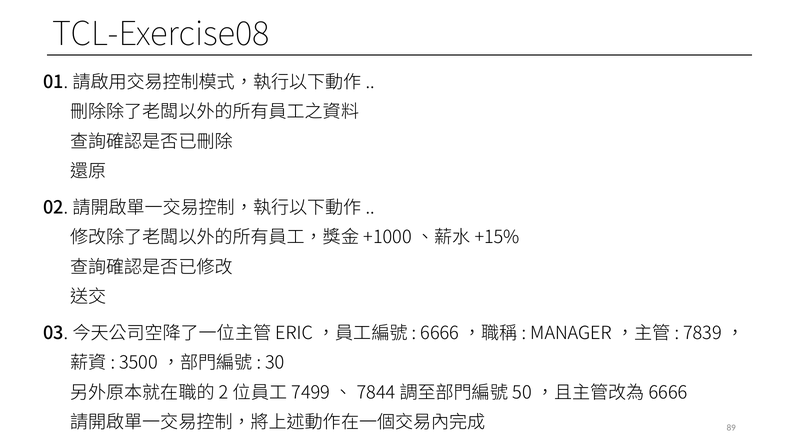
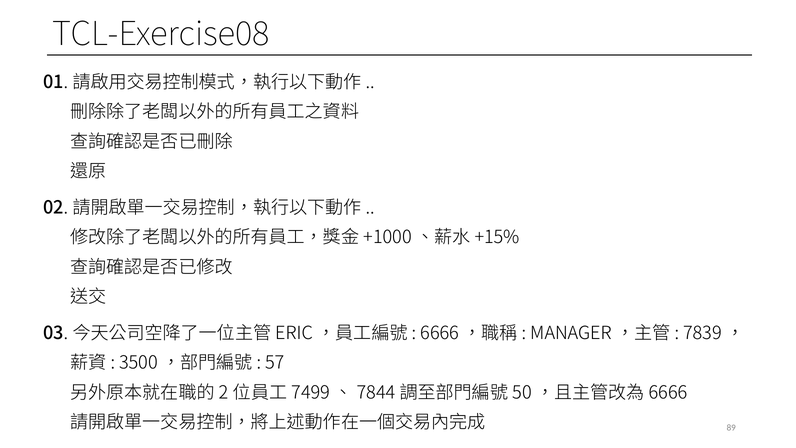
30: 30 -> 57
